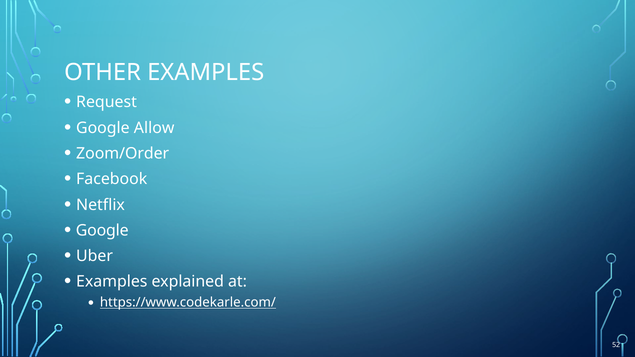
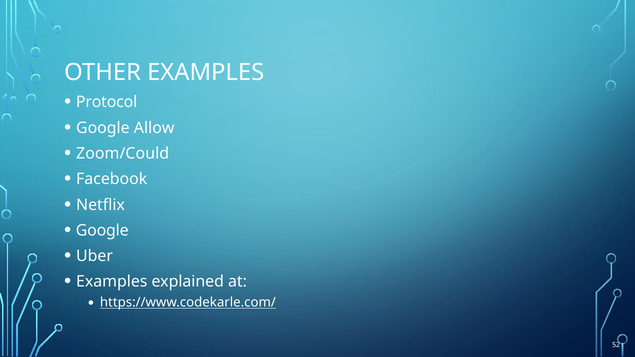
Request: Request -> Protocol
Zoom/Order: Zoom/Order -> Zoom/Could
